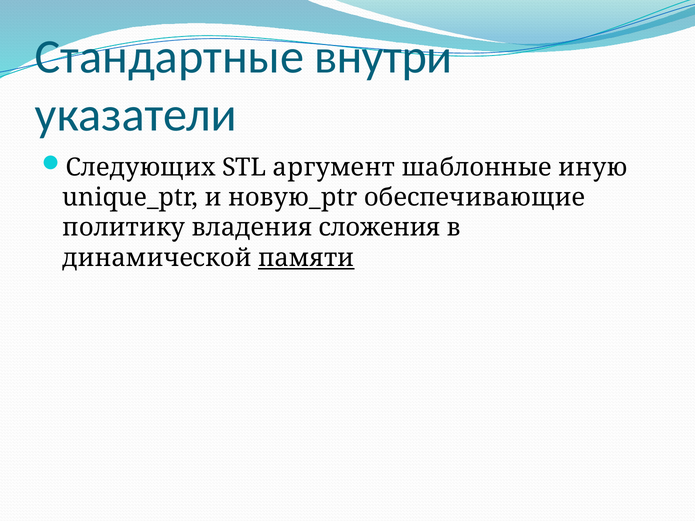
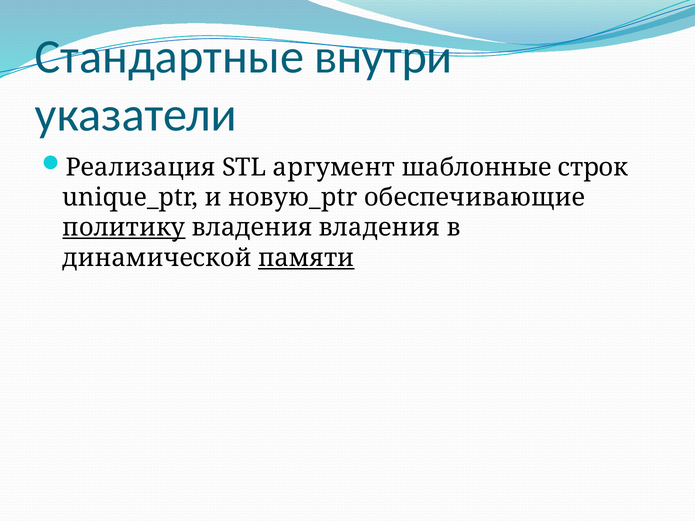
Следующих: Следующих -> Реализация
иную: иную -> строк
политику underline: none -> present
владения сложения: сложения -> владения
